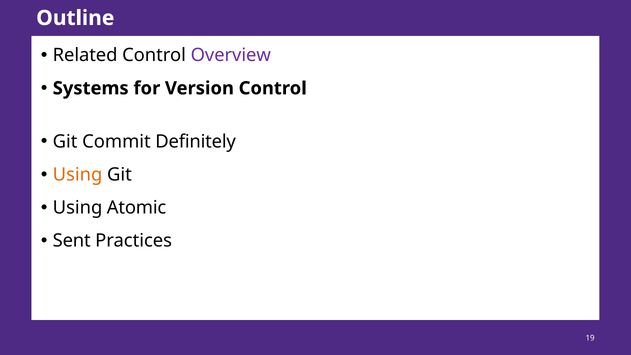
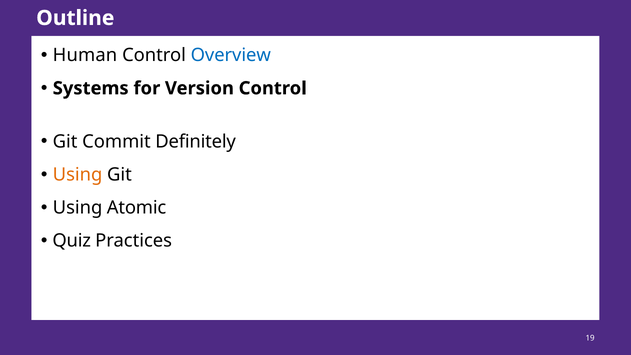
Related: Related -> Human
Overview colour: purple -> blue
Sent: Sent -> Quiz
